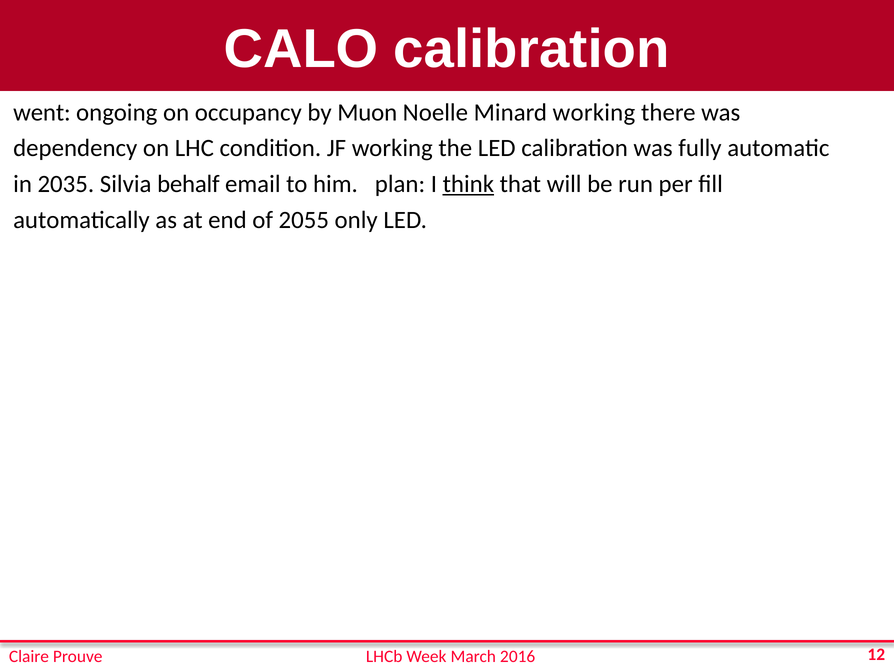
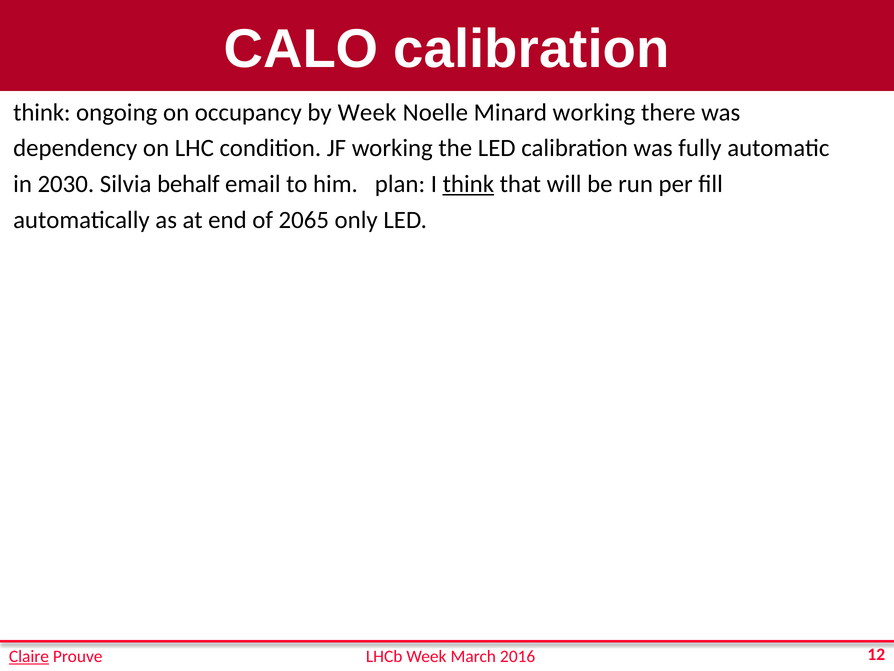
went at (42, 112): went -> think
by Muon: Muon -> Week
2035: 2035 -> 2030
2055: 2055 -> 2065
Claire underline: none -> present
